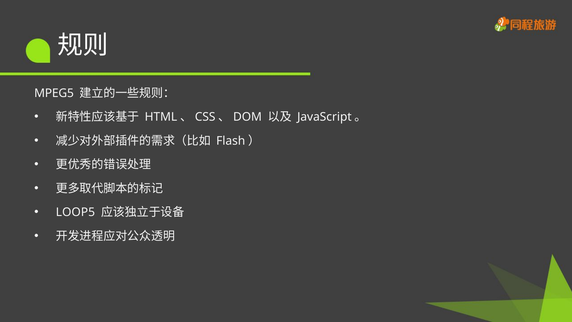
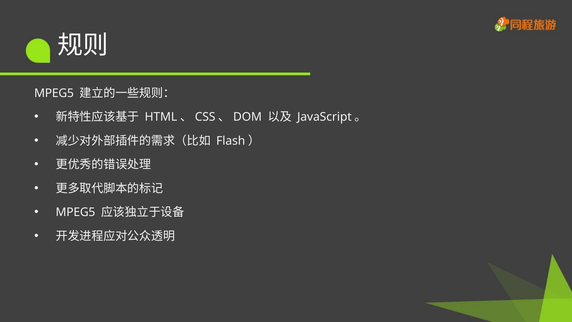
LOOP5 at (75, 212): LOOP5 -> MPEG5
